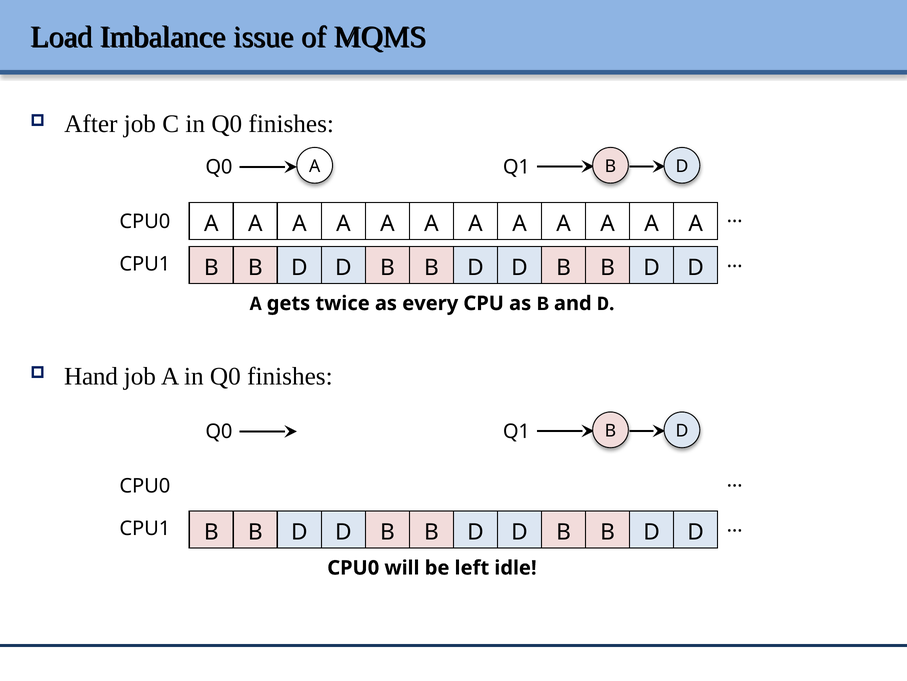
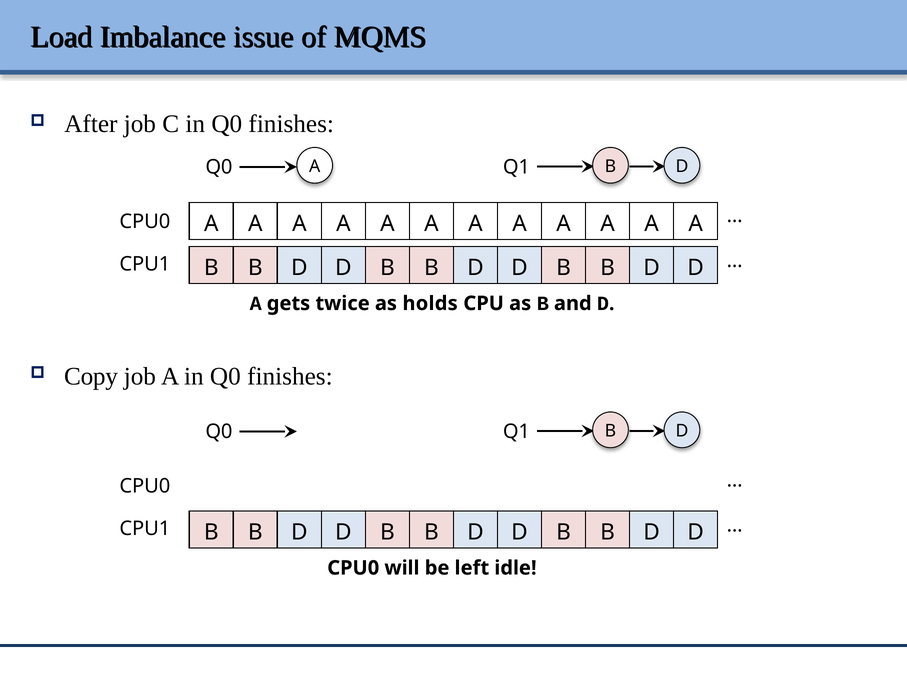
every: every -> holds
Hand: Hand -> Copy
